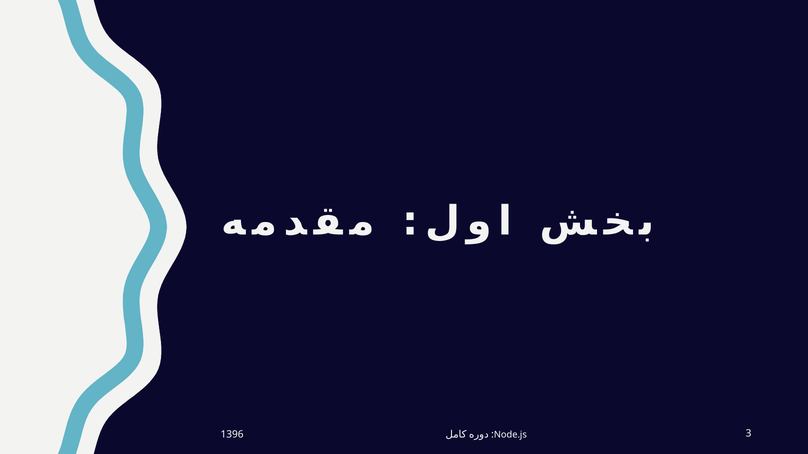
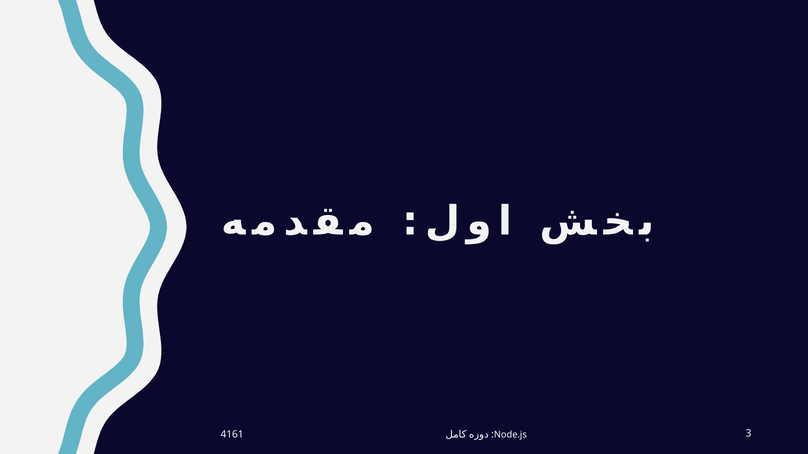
1396: 1396 -> 4161
